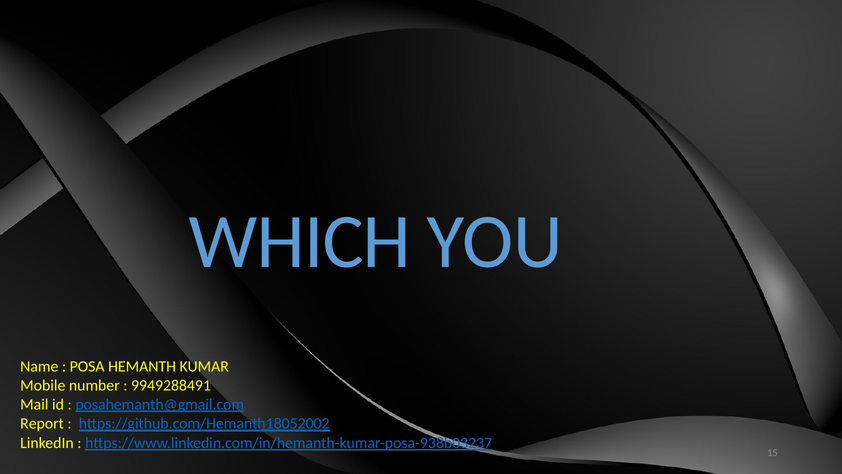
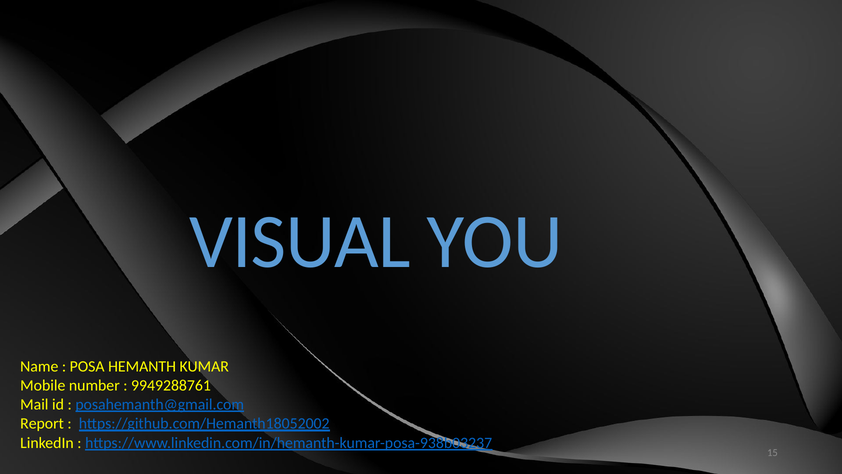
WHICH: WHICH -> VISUAL
9949288491: 9949288491 -> 9949288761
